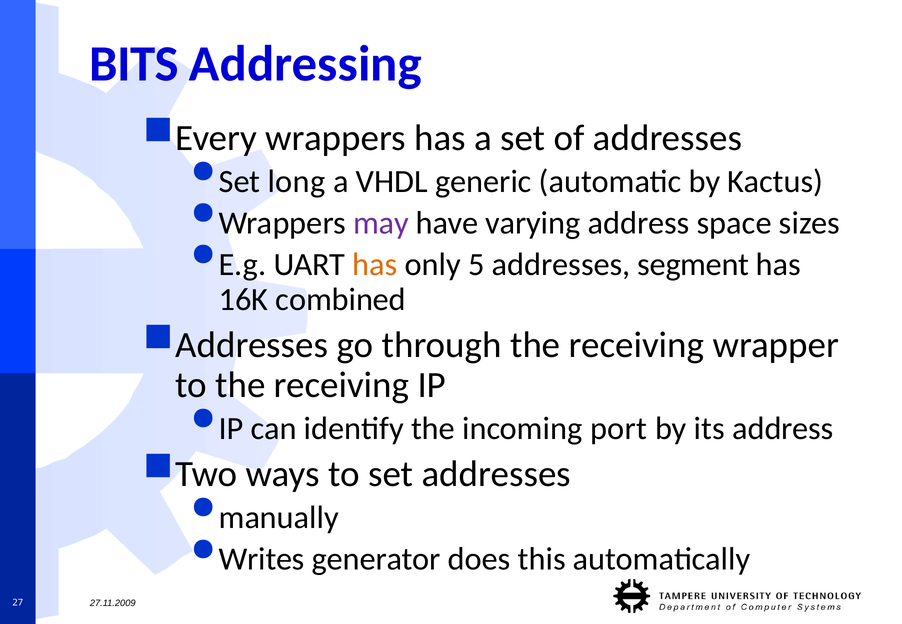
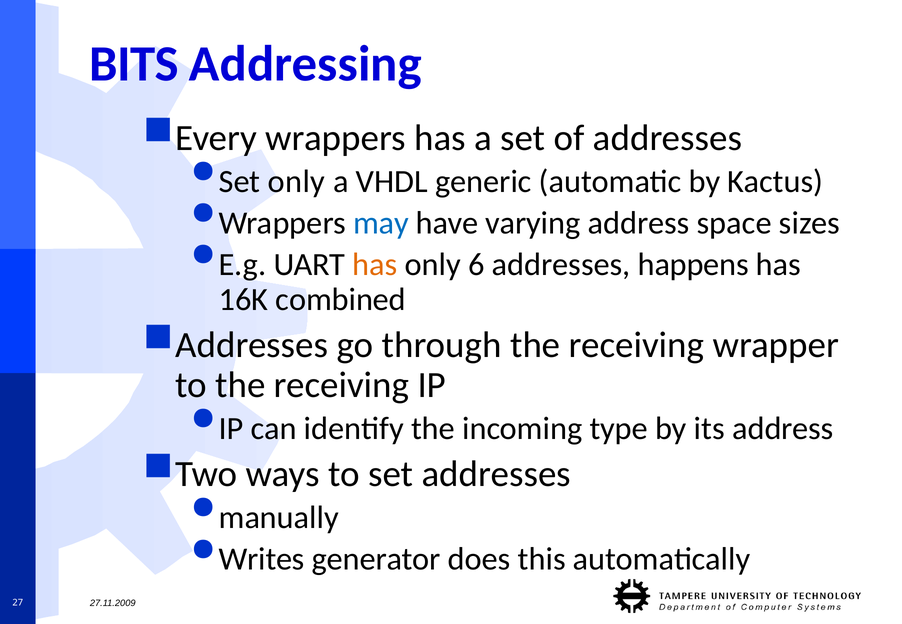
Set long: long -> only
may colour: purple -> blue
5: 5 -> 6
segment: segment -> happens
port: port -> type
